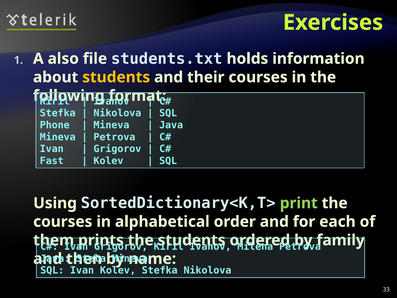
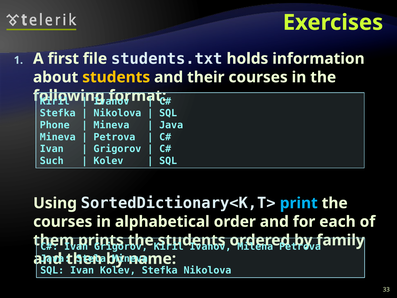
also: also -> first
Fast: Fast -> Such
print colour: light green -> light blue
